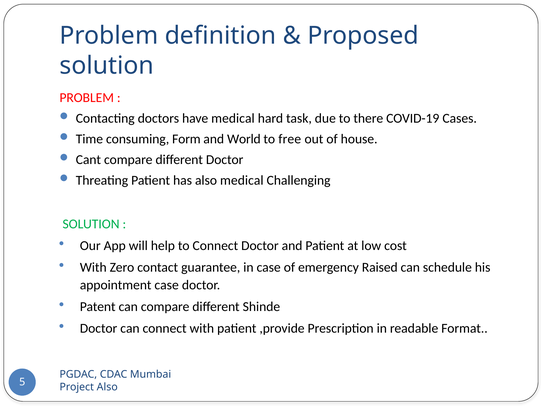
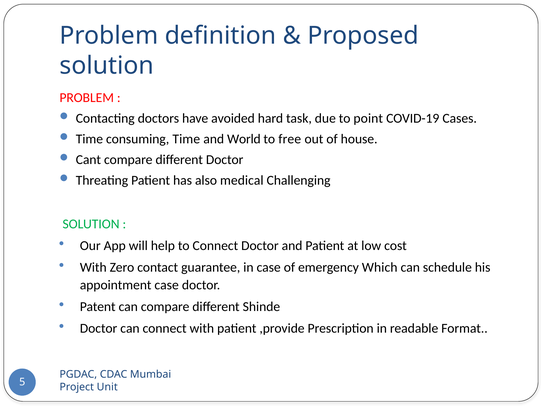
have medical: medical -> avoided
there: there -> point
consuming Form: Form -> Time
Raised: Raised -> Which
Project Also: Also -> Unit
